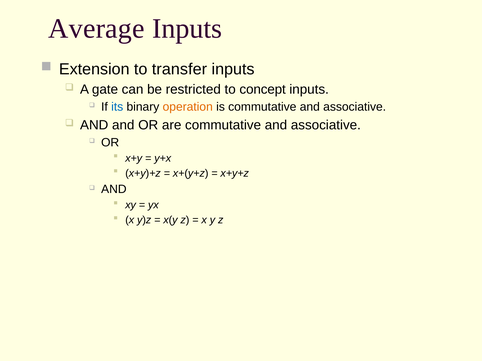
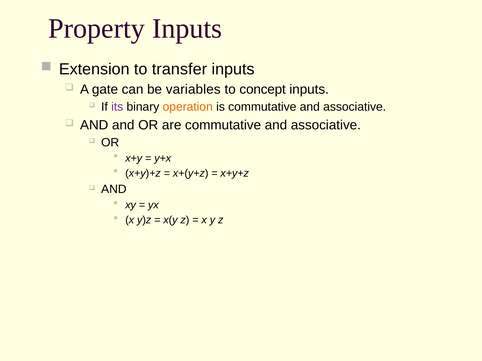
Average: Average -> Property
restricted: restricted -> variables
its colour: blue -> purple
